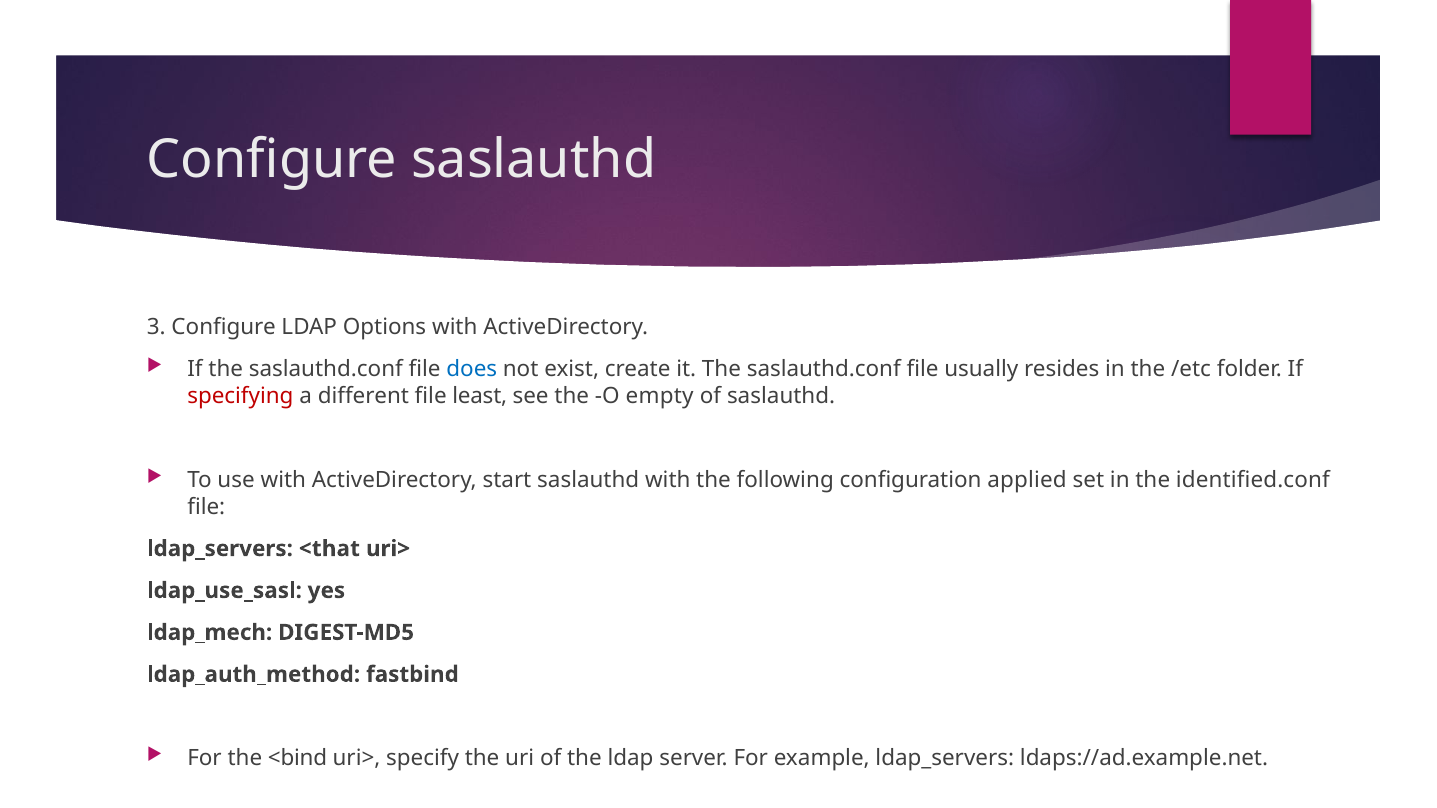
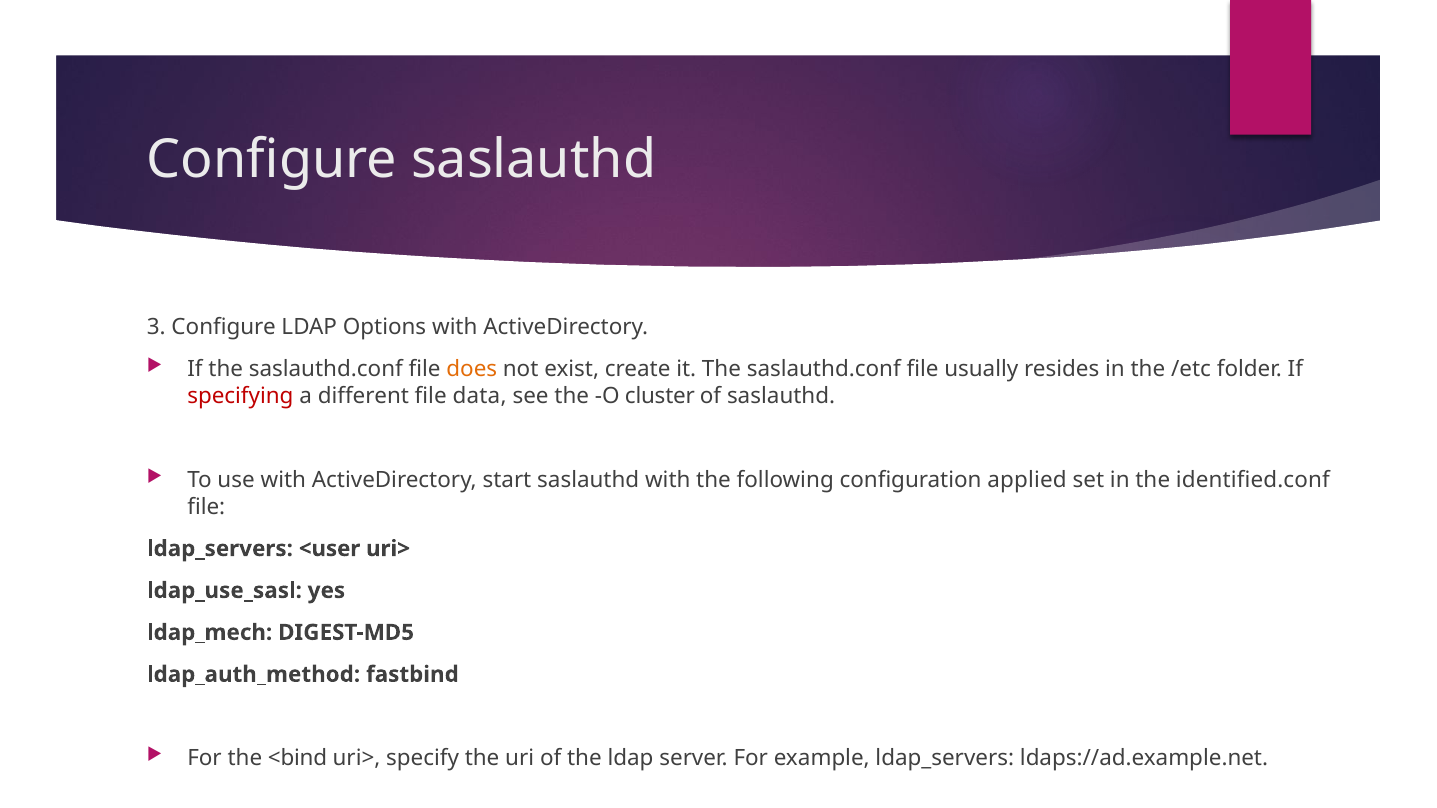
does colour: blue -> orange
least: least -> data
empty: empty -> cluster
<that: <that -> <user
